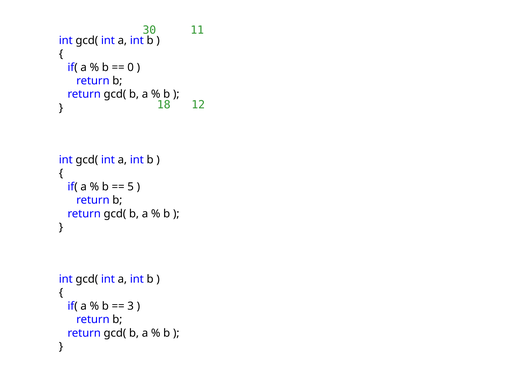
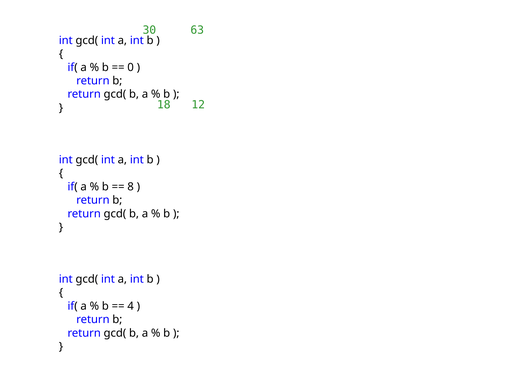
11: 11 -> 63
5: 5 -> 8
3: 3 -> 4
